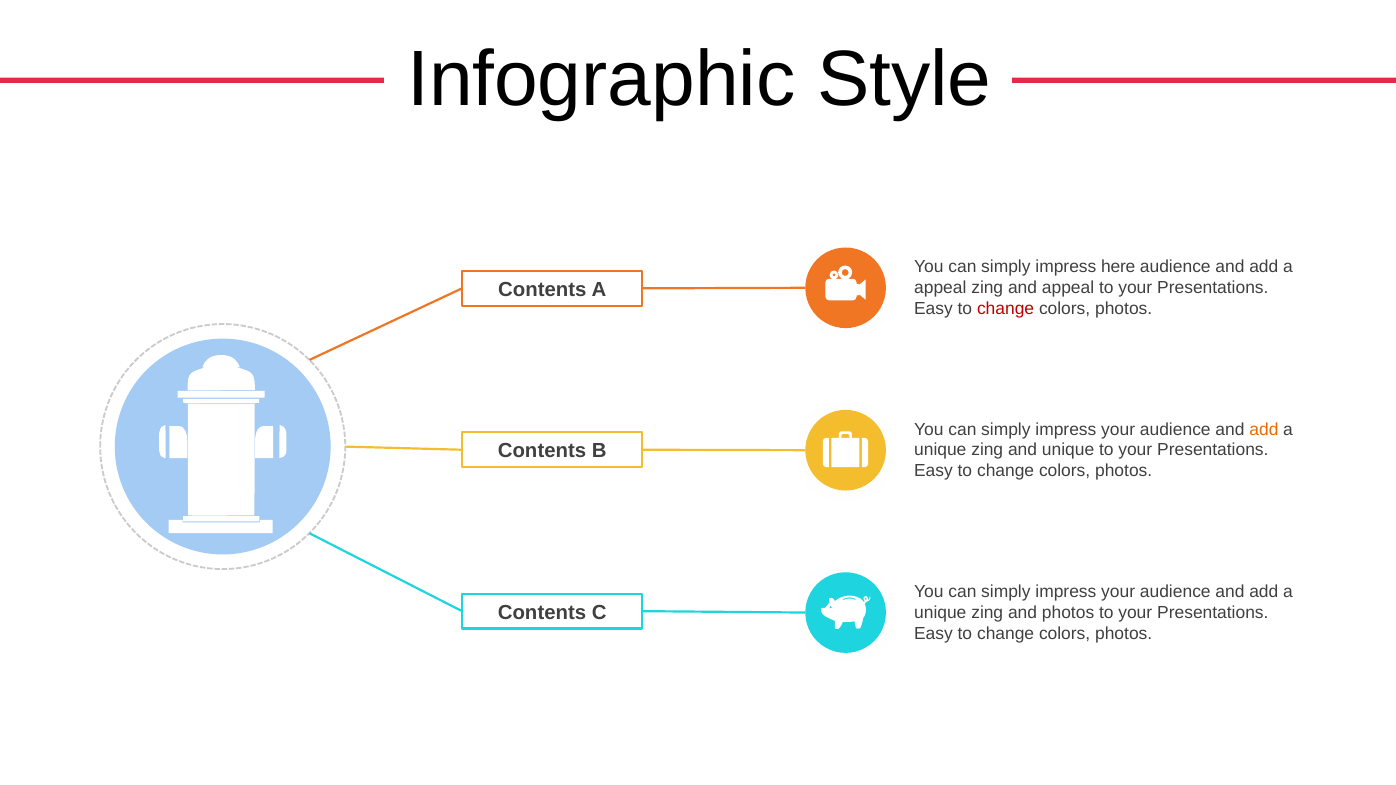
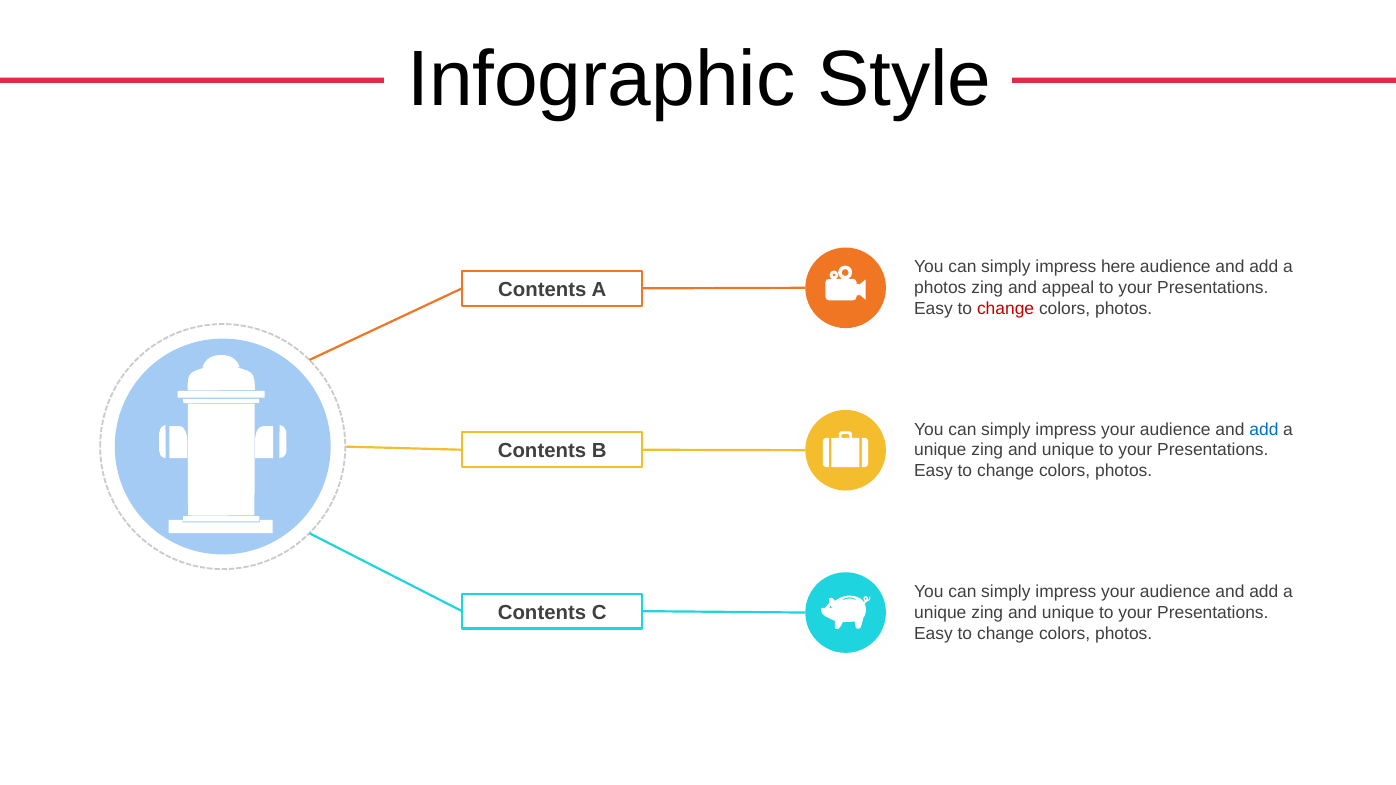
appeal at (940, 288): appeal -> photos
add at (1264, 429) colour: orange -> blue
photos at (1068, 613): photos -> unique
